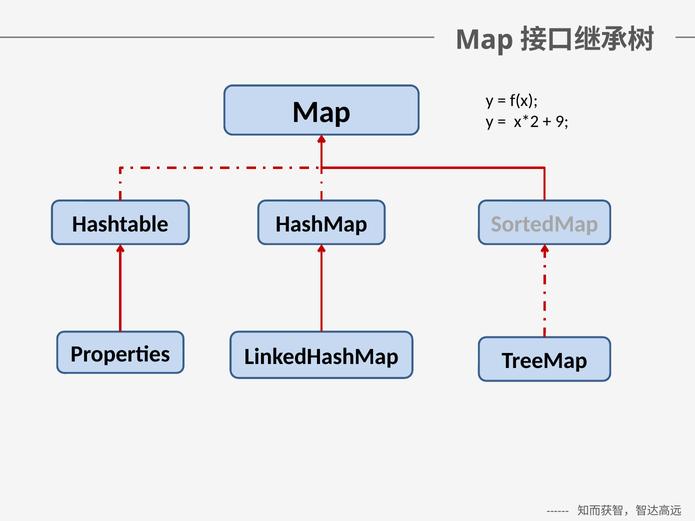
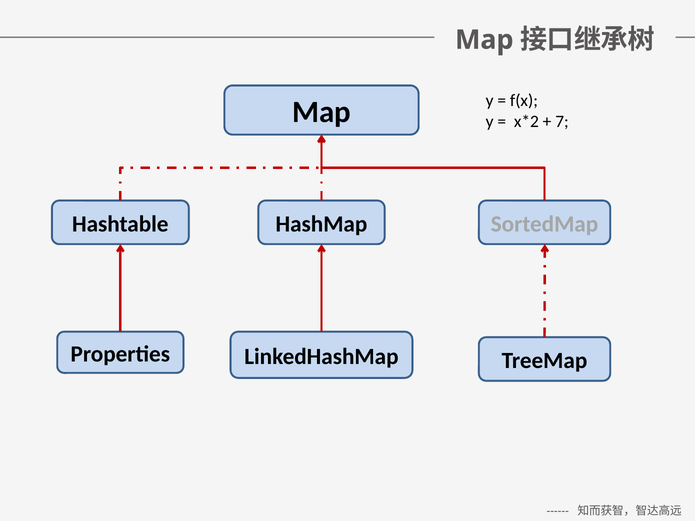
9: 9 -> 7
